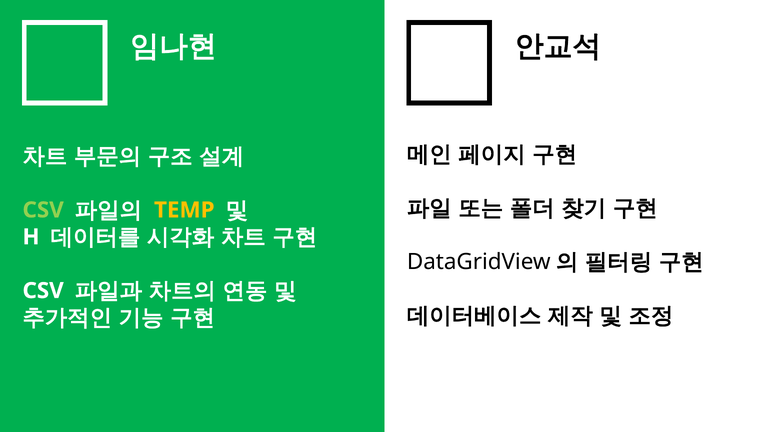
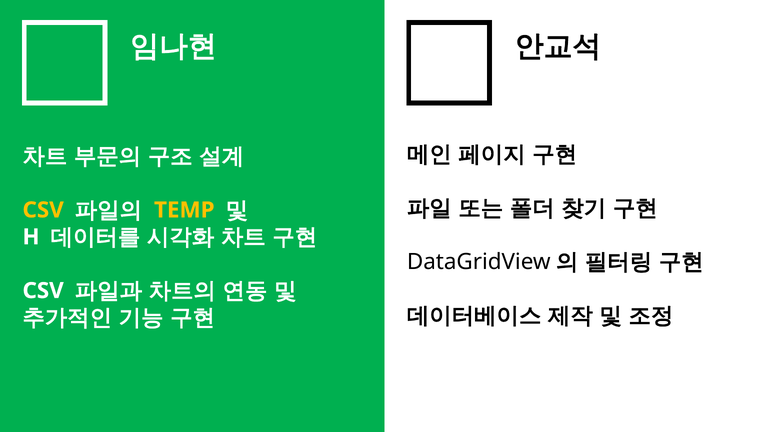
CSV at (43, 210) colour: light green -> yellow
